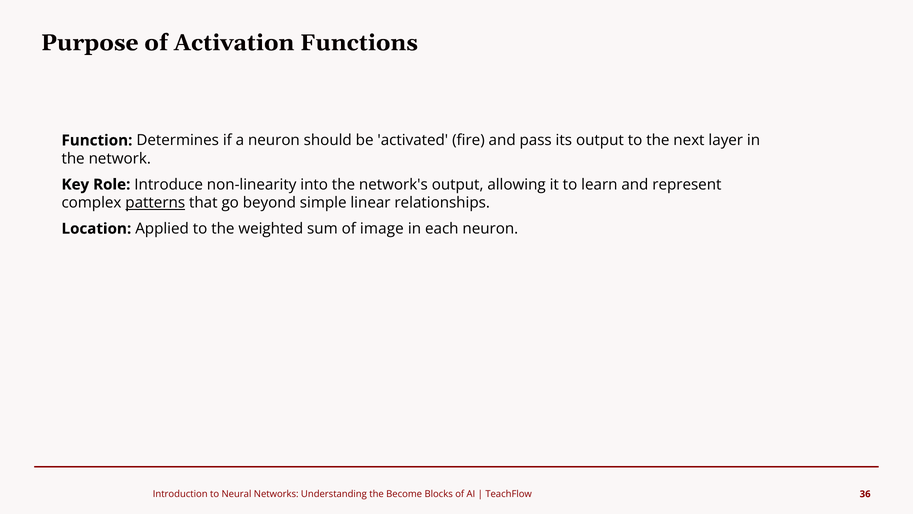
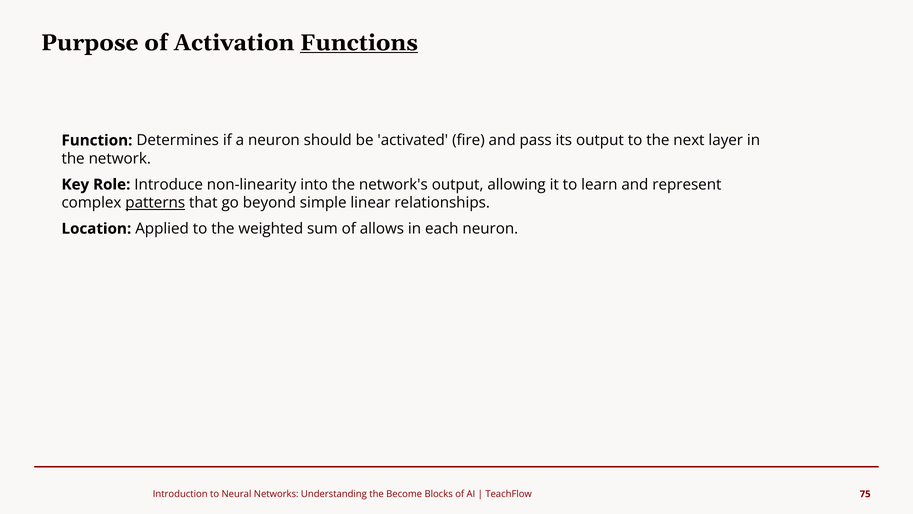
Functions underline: none -> present
image: image -> allows
36: 36 -> 75
